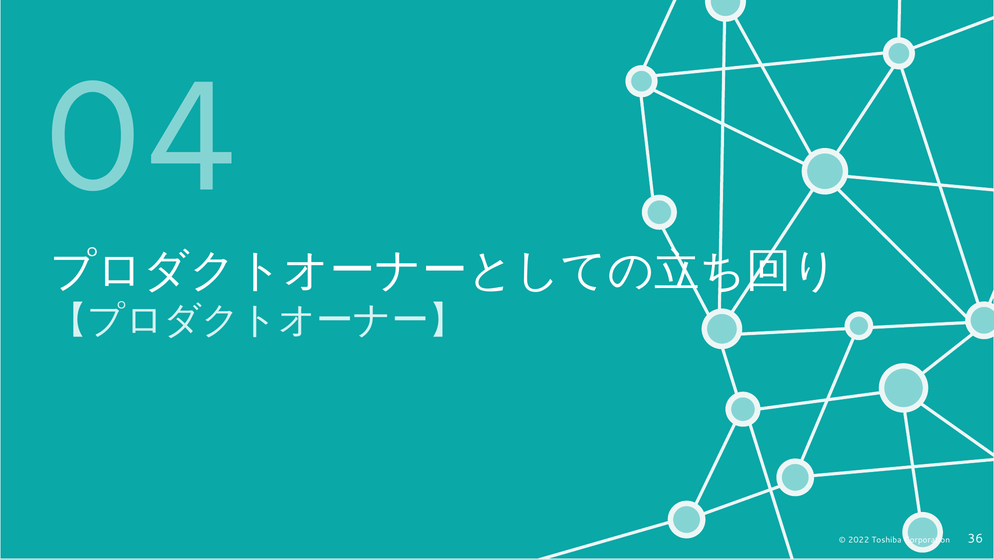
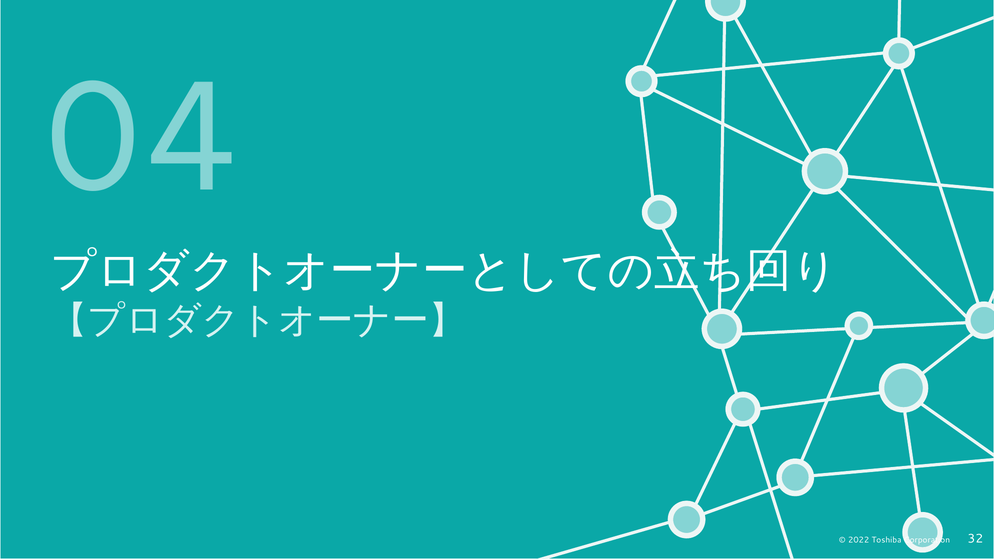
36: 36 -> 32
